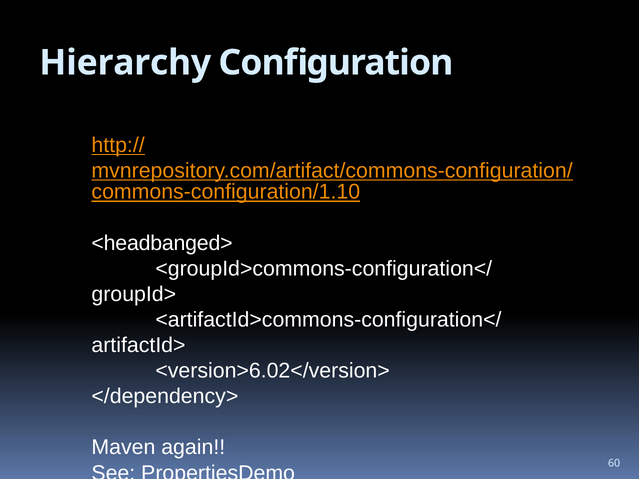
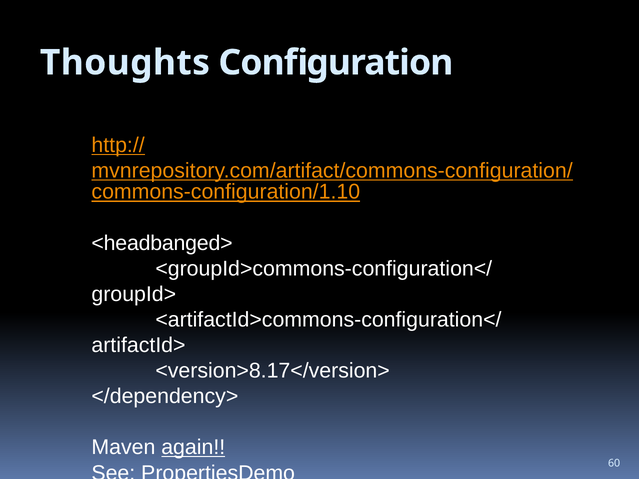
Hierarchy: Hierarchy -> Thoughts
<version>6.02</version>: <version>6.02</version> -> <version>8.17</version>
again underline: none -> present
